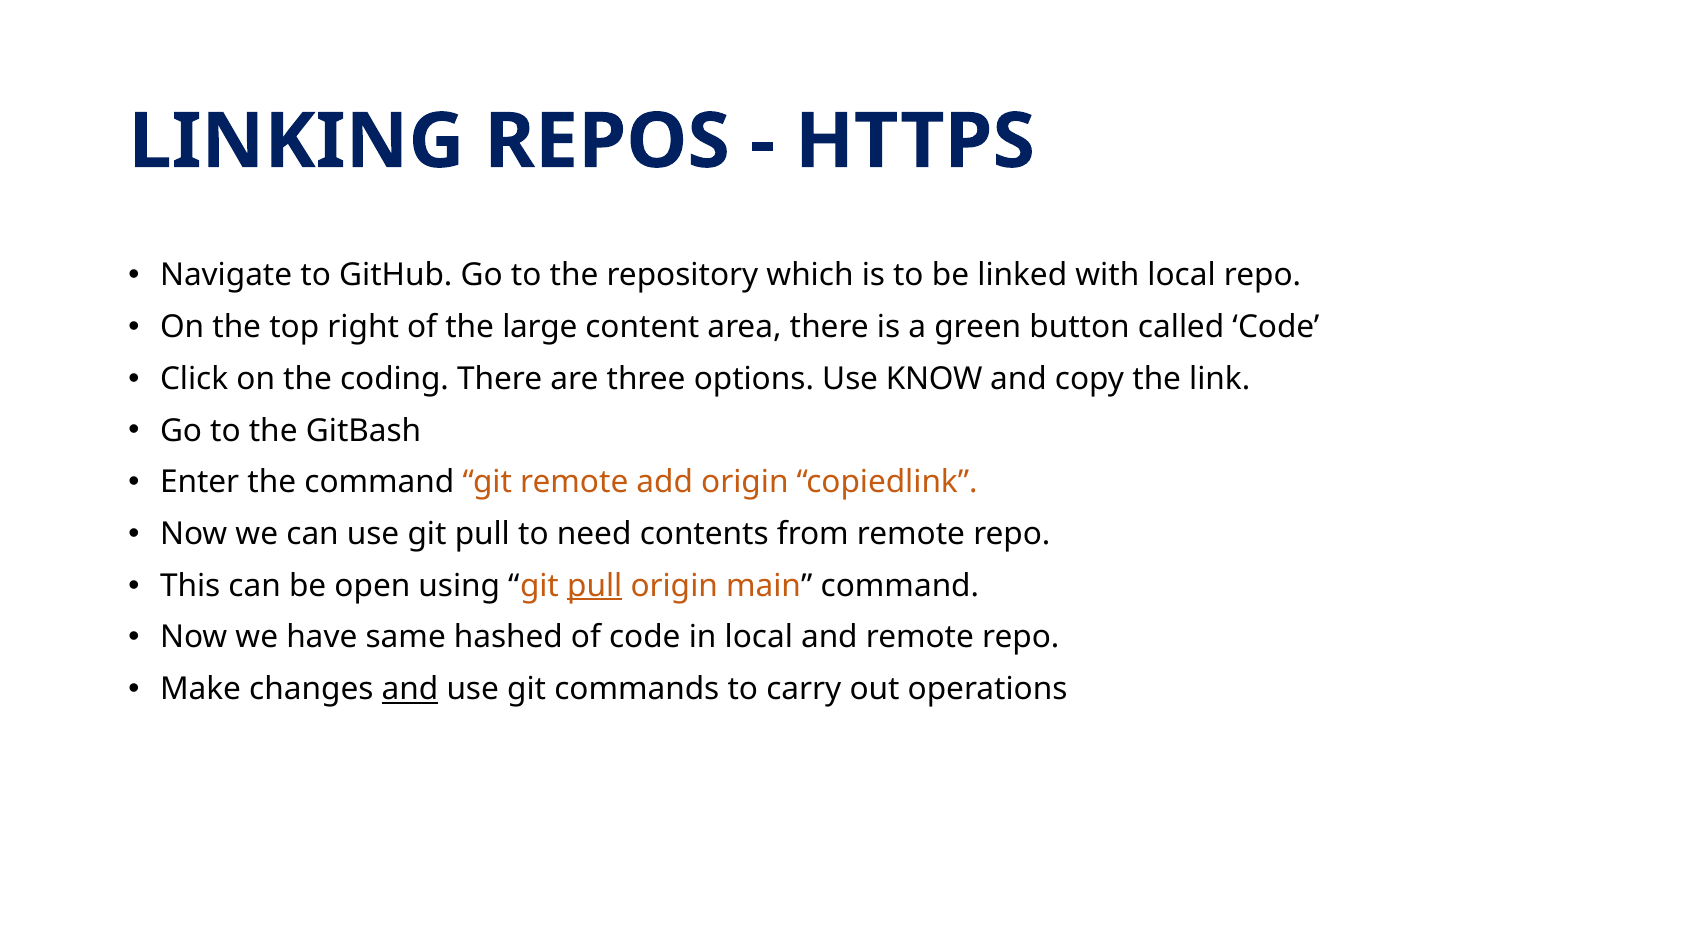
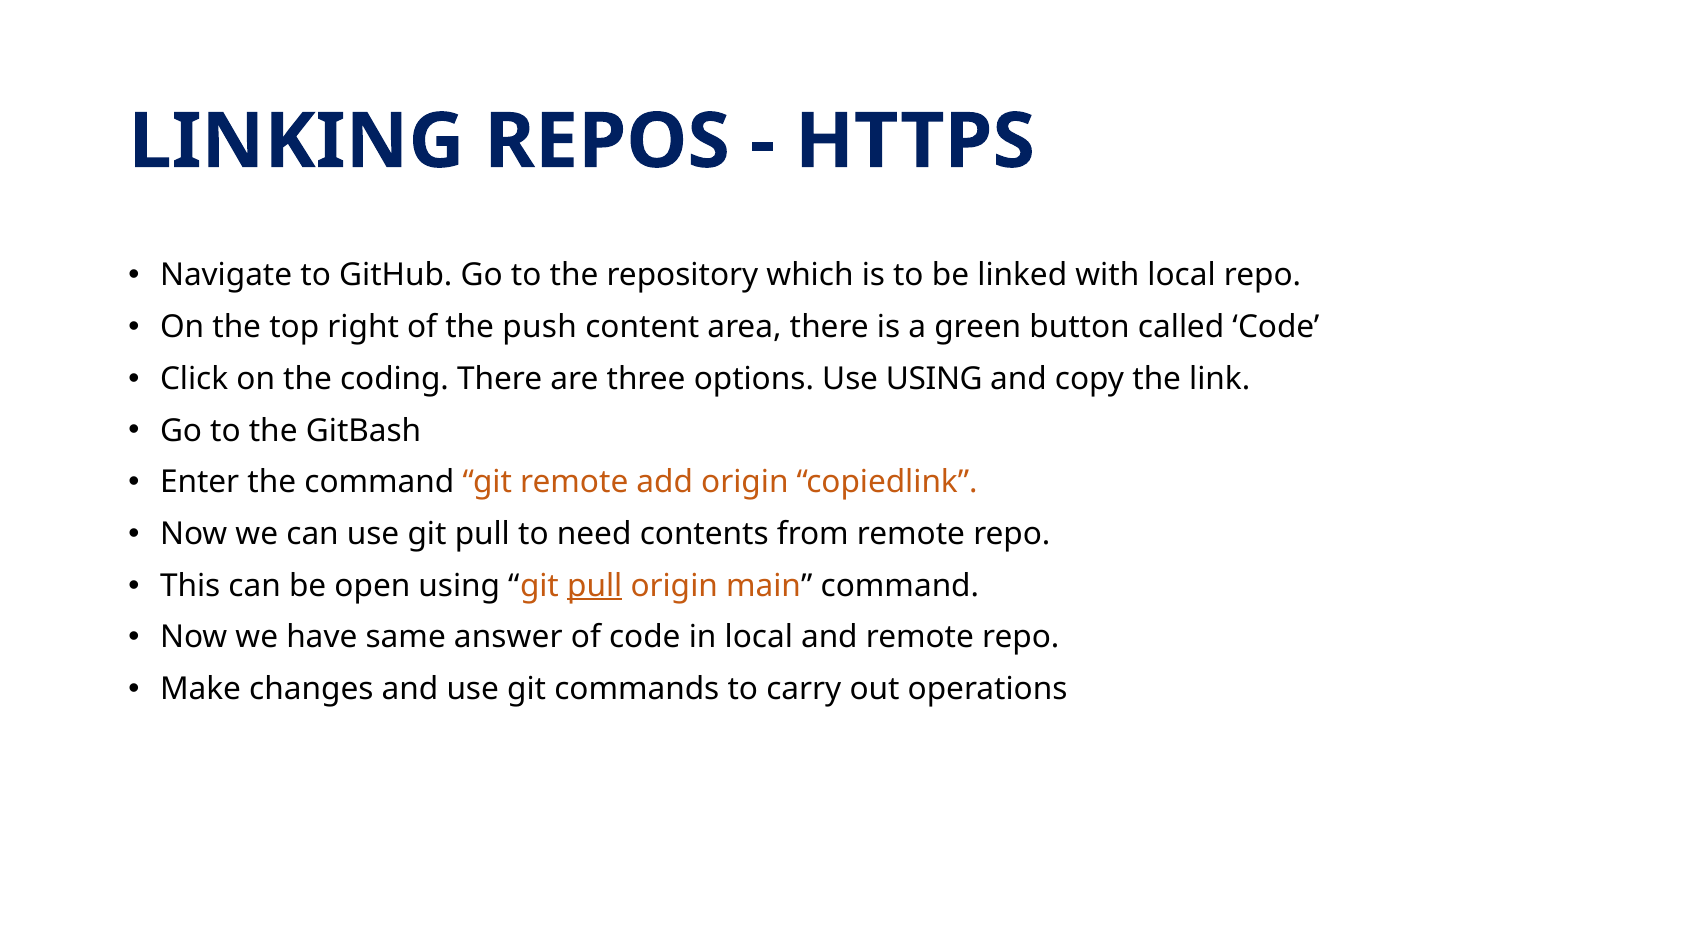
large: large -> push
Use KNOW: KNOW -> USING
hashed: hashed -> answer
and at (410, 689) underline: present -> none
